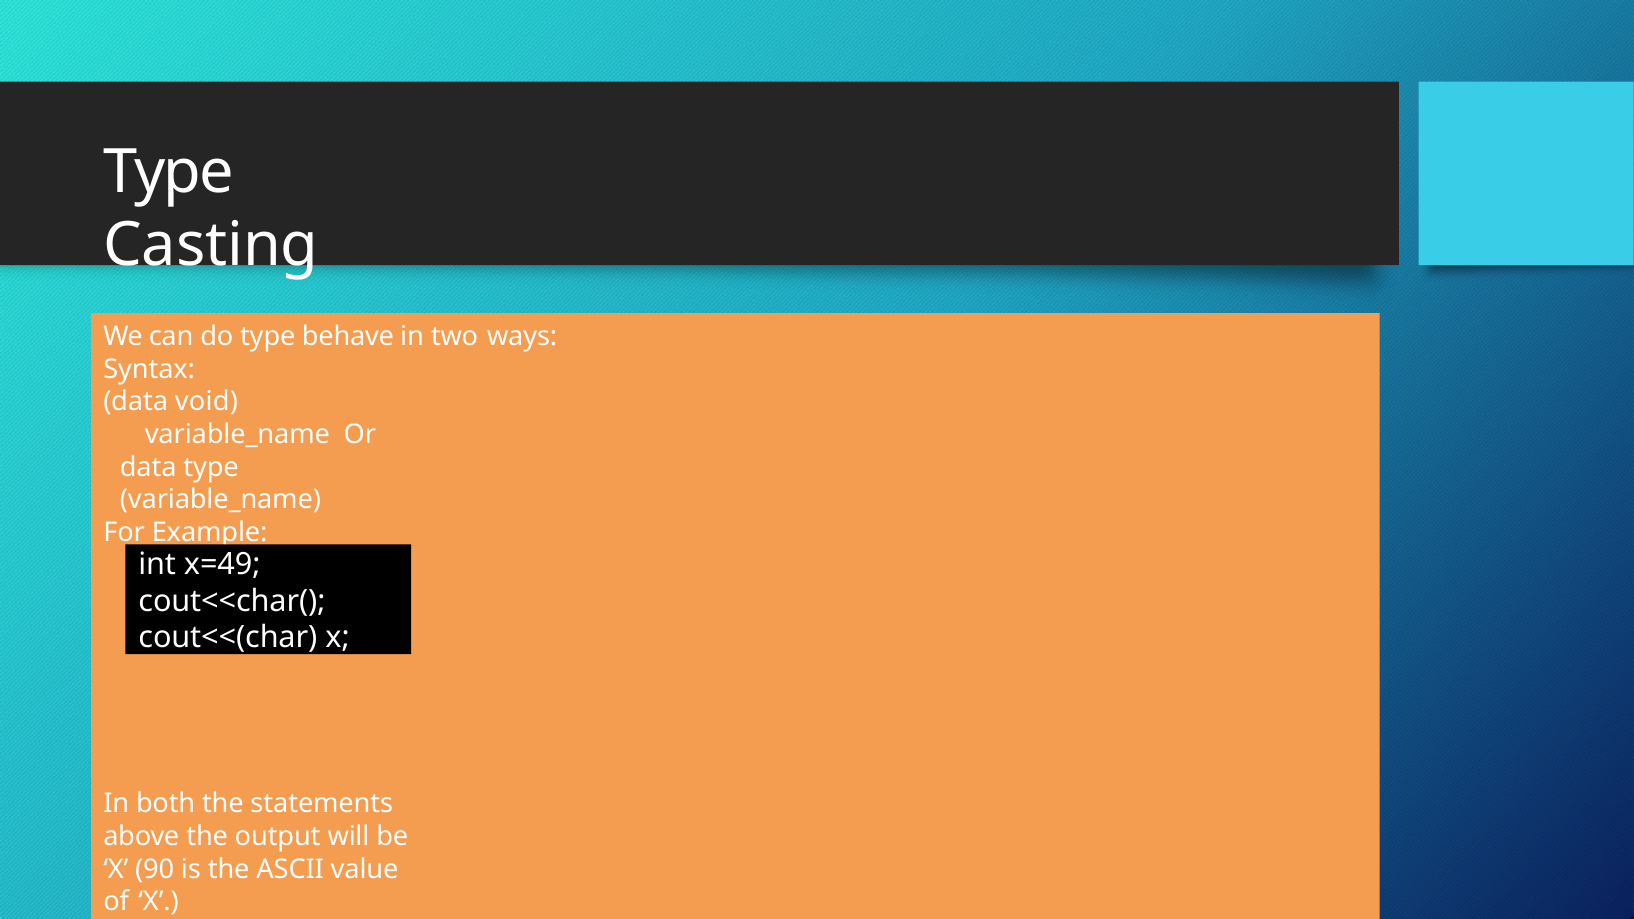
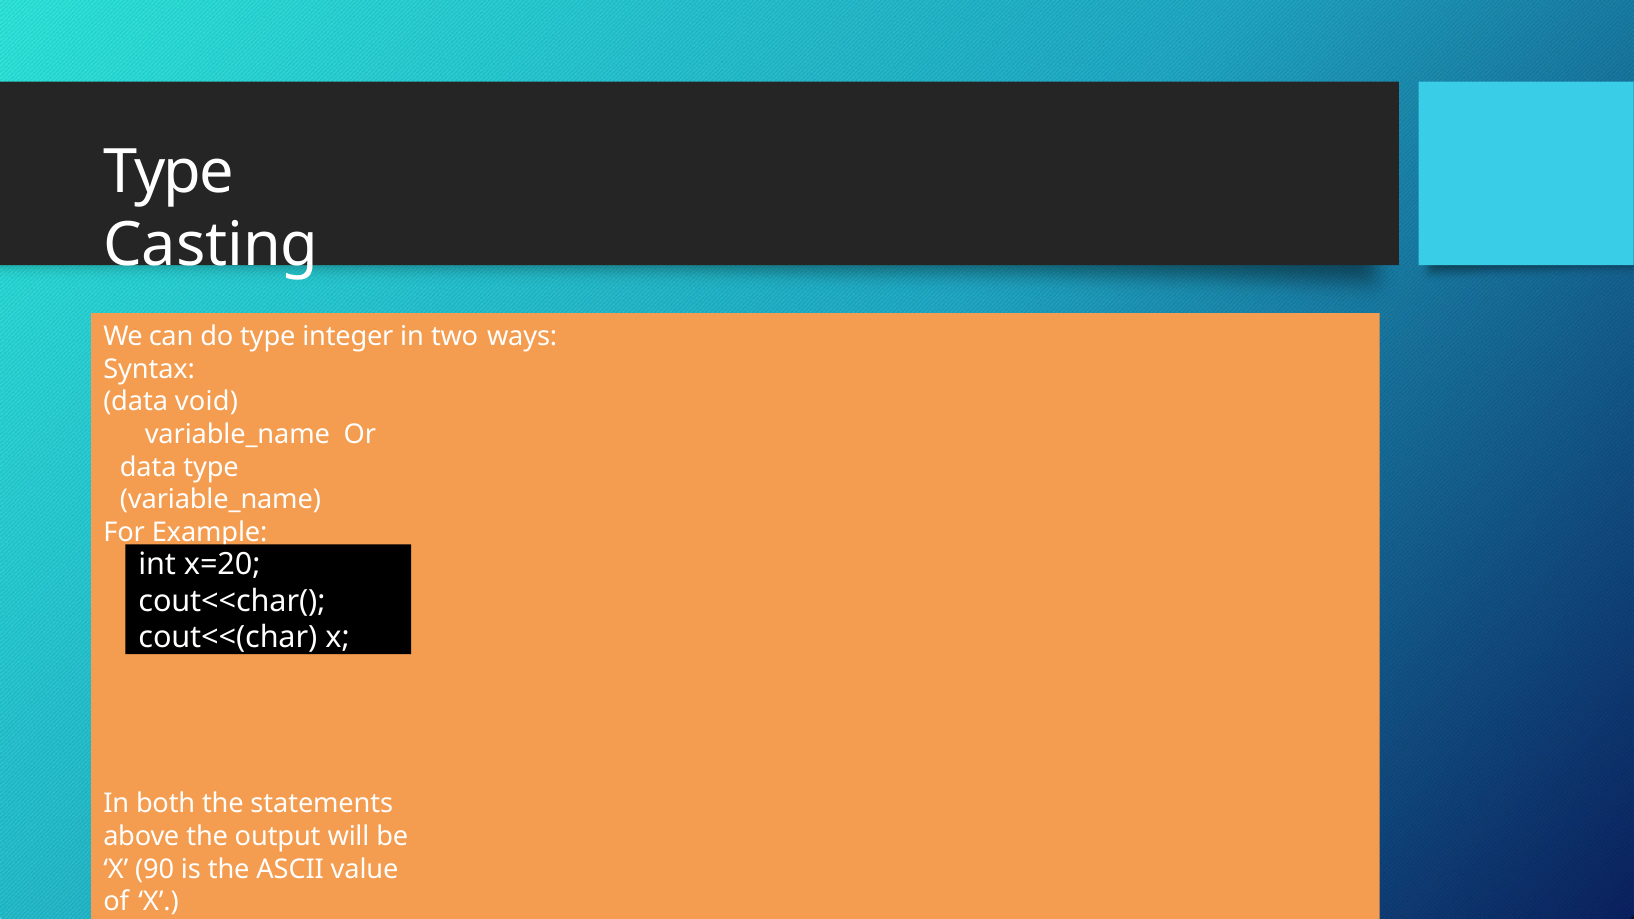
type behave: behave -> integer
x=49: x=49 -> x=20
